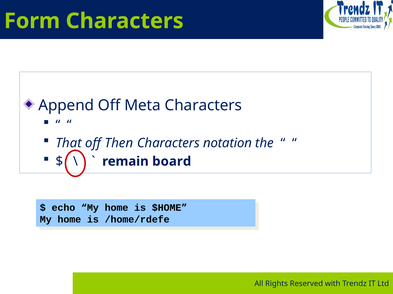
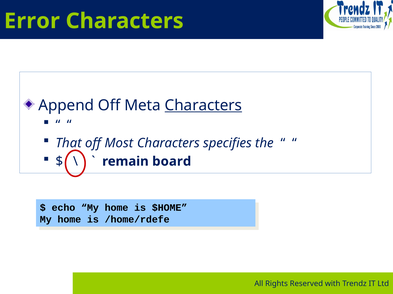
Form: Form -> Error
Characters at (203, 106) underline: none -> present
Then: Then -> Most
notation: notation -> specifies
